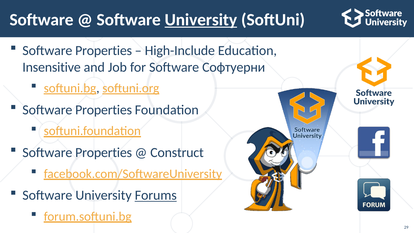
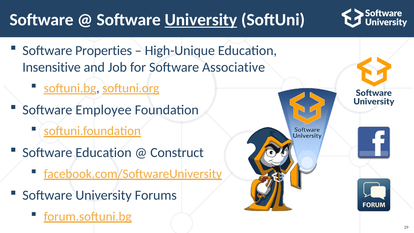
High-Include: High-Include -> High-Unique
Софтуерни: Софтуерни -> Associative
Properties at (104, 110): Properties -> Employee
Properties at (104, 153): Properties -> Education
Forums underline: present -> none
